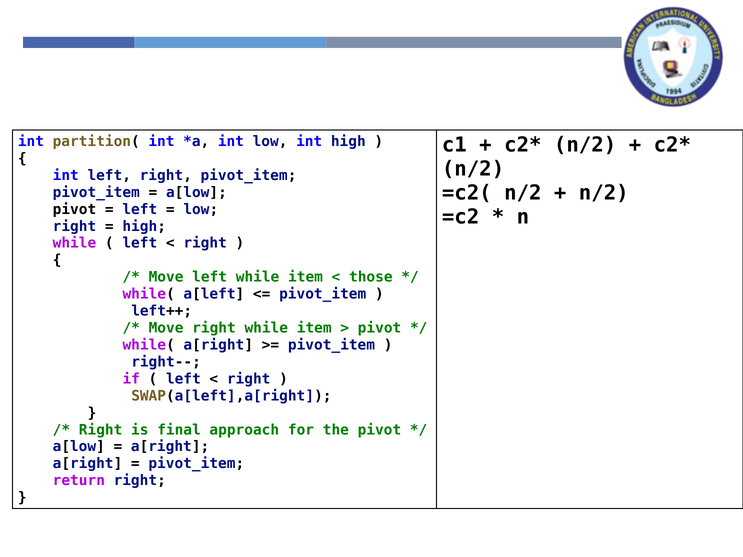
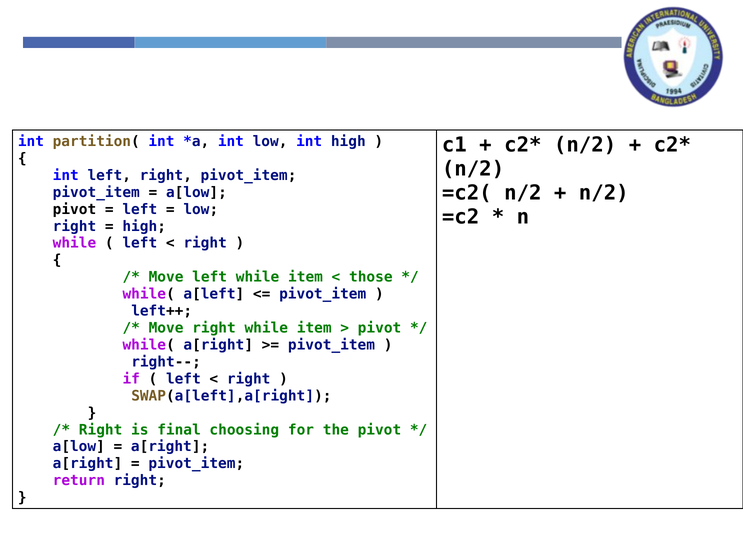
approach: approach -> choosing
